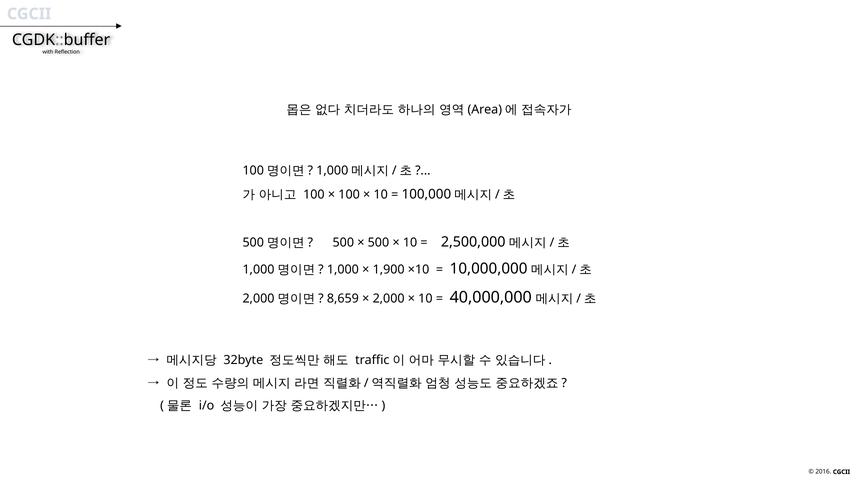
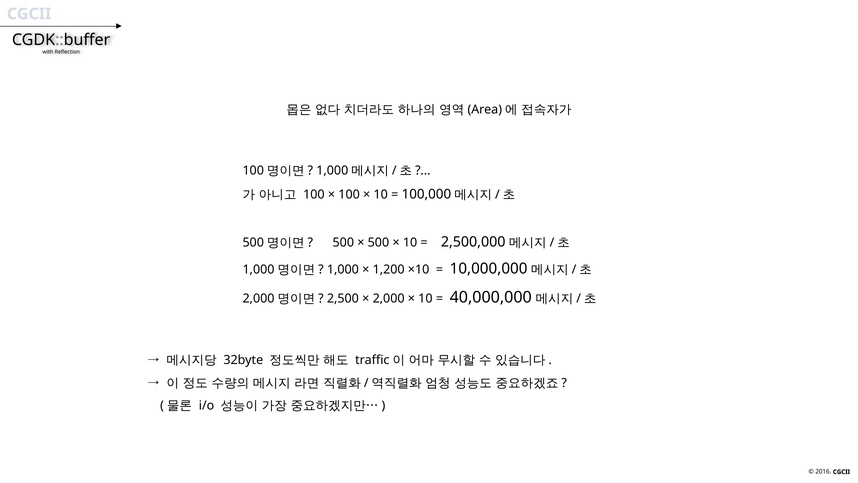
1,900: 1,900 -> 1,200
8,659: 8,659 -> 2,500
